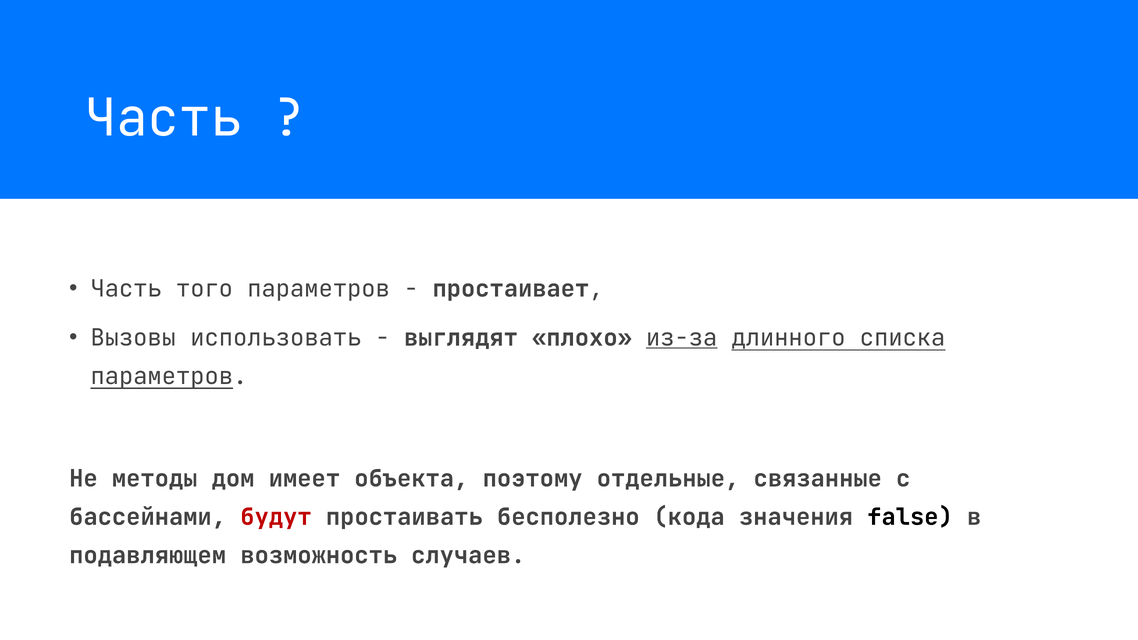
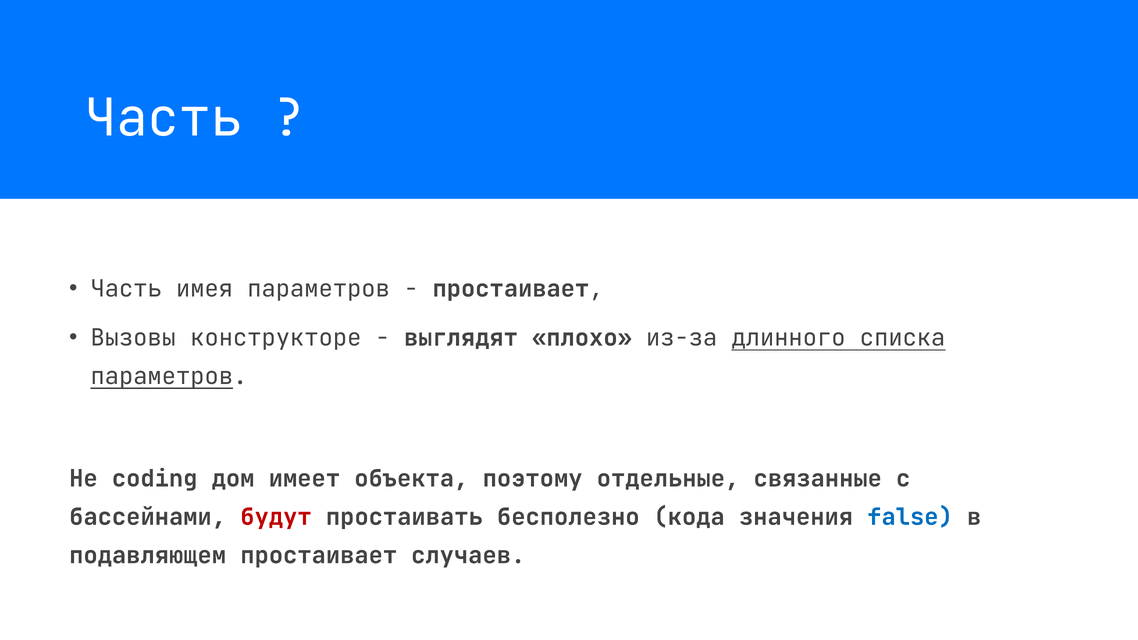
того: того -> имея
использовать: использовать -> конструкторе
из-за underline: present -> none
методы: методы -> coding
false colour: black -> blue
подавляющем возможность: возможность -> простаивает
